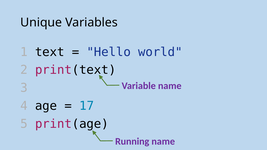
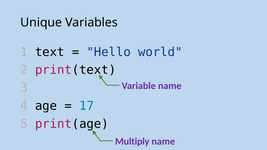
Running: Running -> Multiply
